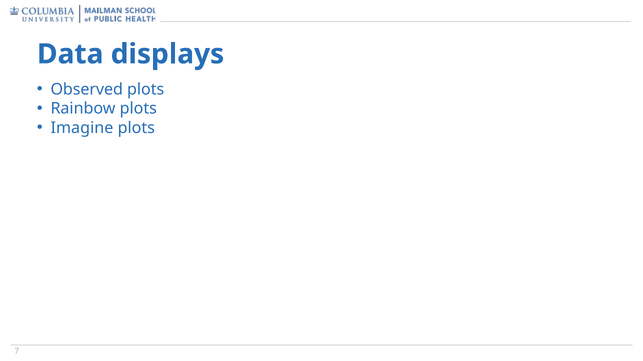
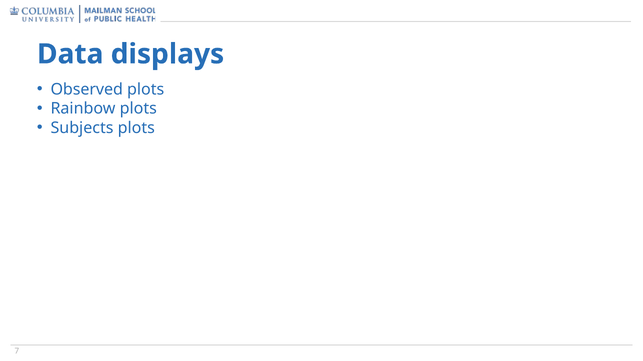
Imagine: Imagine -> Subjects
